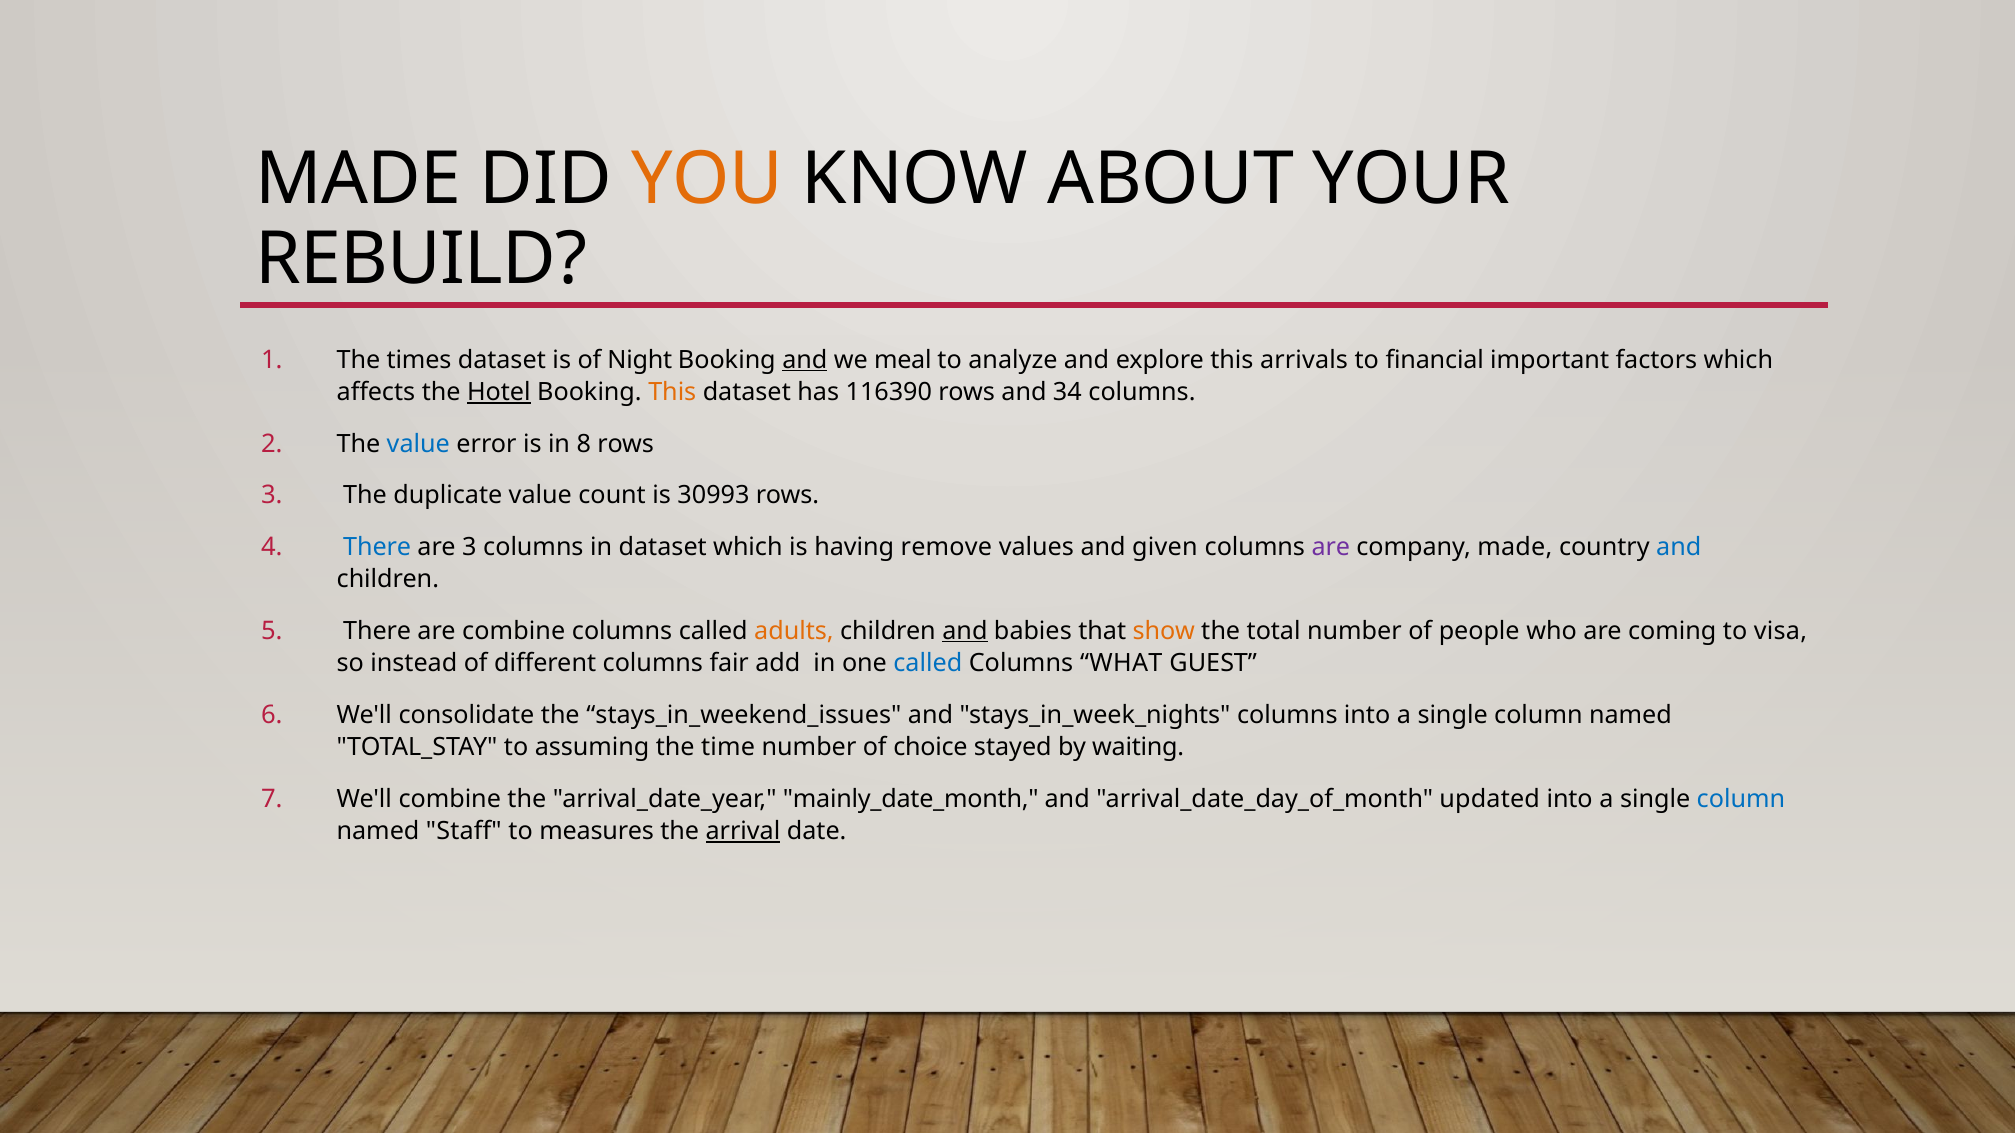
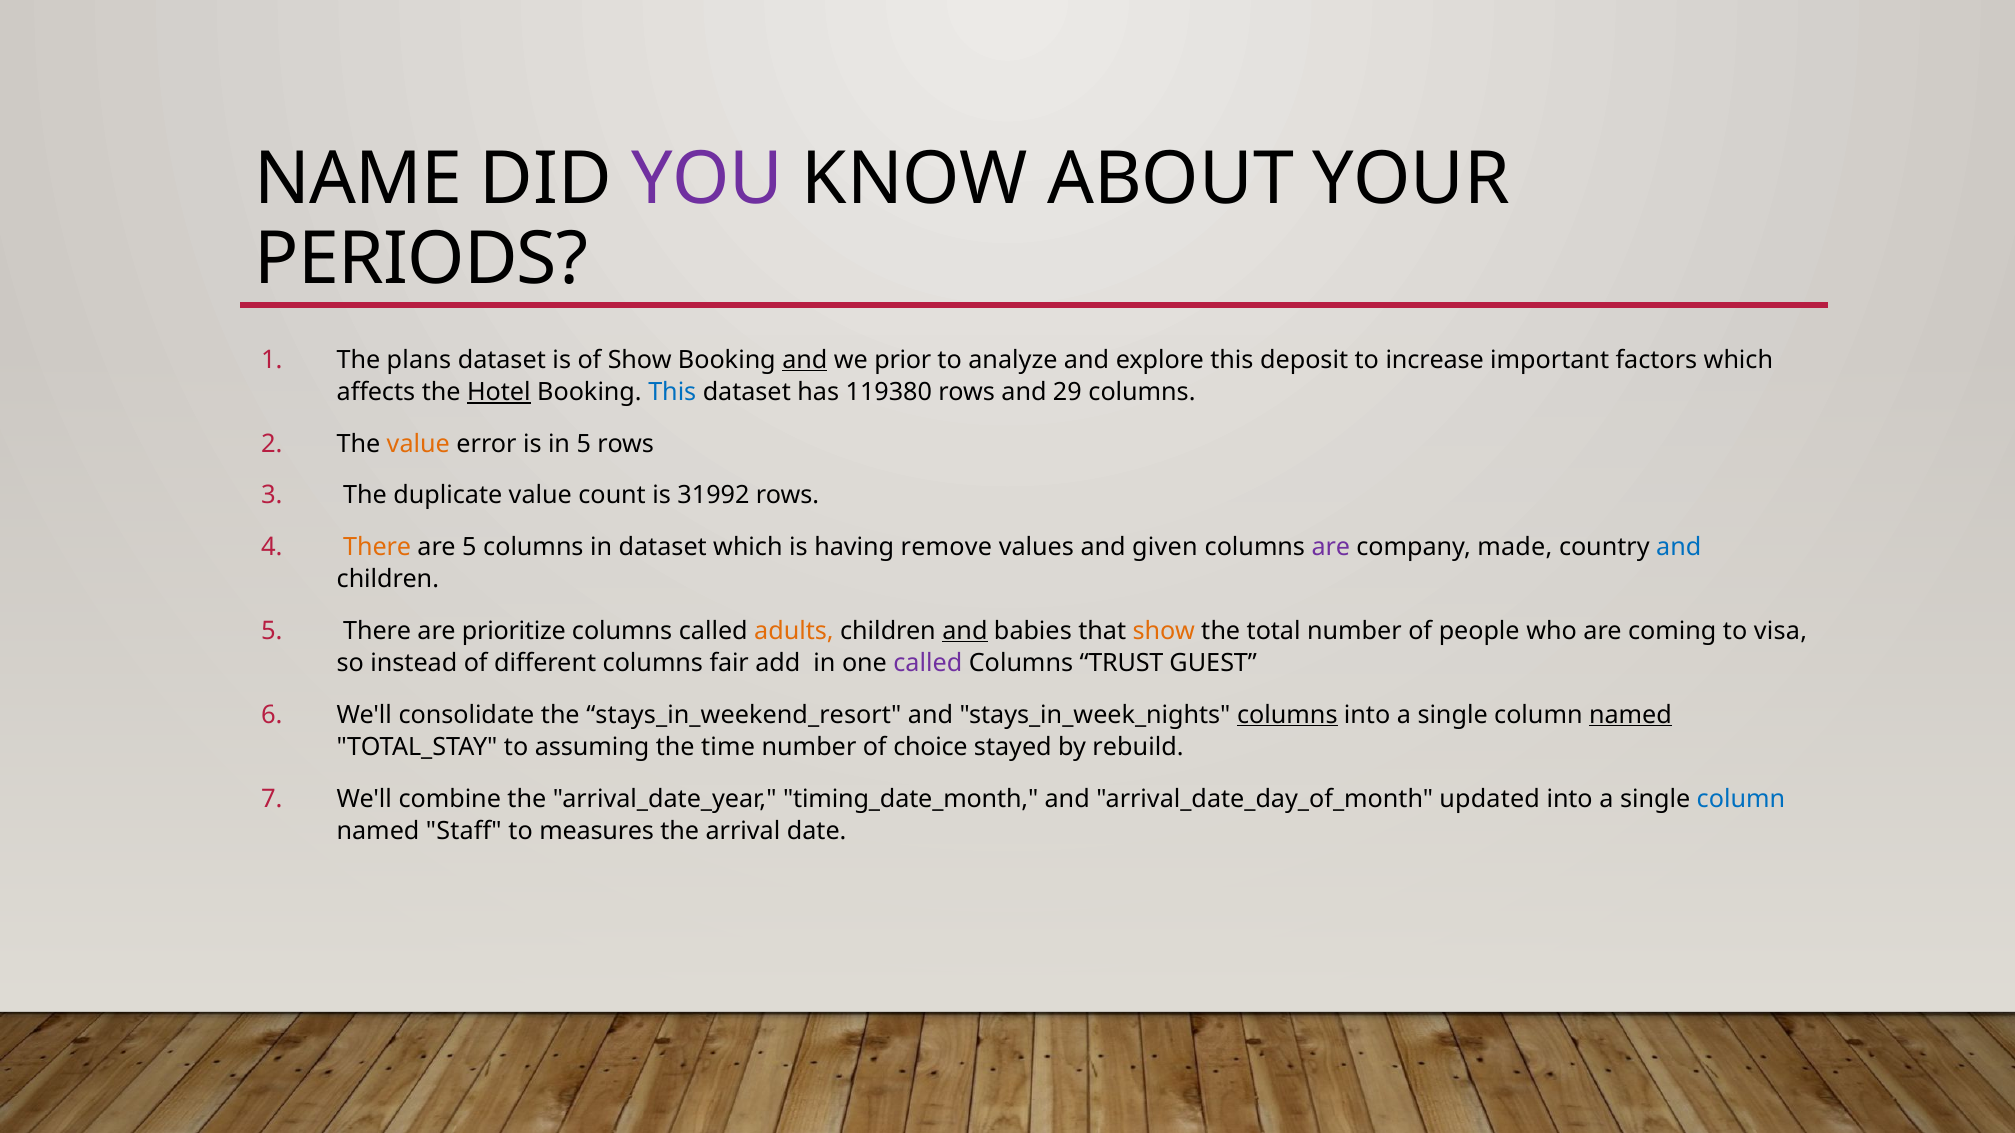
MADE at (358, 180): MADE -> NAME
YOU colour: orange -> purple
REBUILD: REBUILD -> PERIODS
times: times -> plans
of Night: Night -> Show
meal: meal -> prior
arrivals: arrivals -> deposit
financial: financial -> increase
This at (672, 393) colour: orange -> blue
116390: 116390 -> 119380
34: 34 -> 29
value at (418, 444) colour: blue -> orange
in 8: 8 -> 5
30993: 30993 -> 31992
There at (377, 547) colour: blue -> orange
are 3: 3 -> 5
are combine: combine -> prioritize
called at (928, 664) colour: blue -> purple
WHAT: WHAT -> TRUST
stays_in_weekend_issues: stays_in_weekend_issues -> stays_in_weekend_resort
columns at (1287, 715) underline: none -> present
named at (1630, 715) underline: none -> present
waiting: waiting -> rebuild
mainly_date_month: mainly_date_month -> timing_date_month
arrival underline: present -> none
